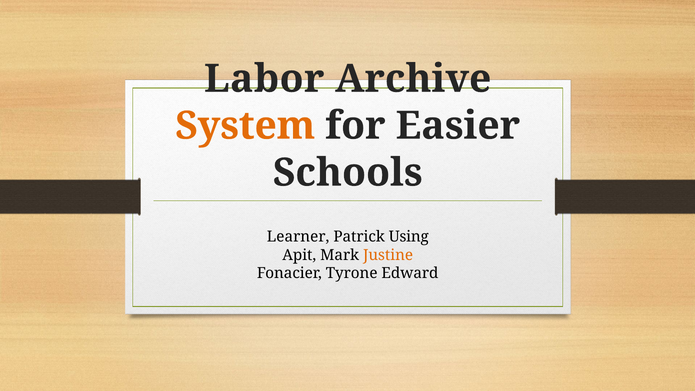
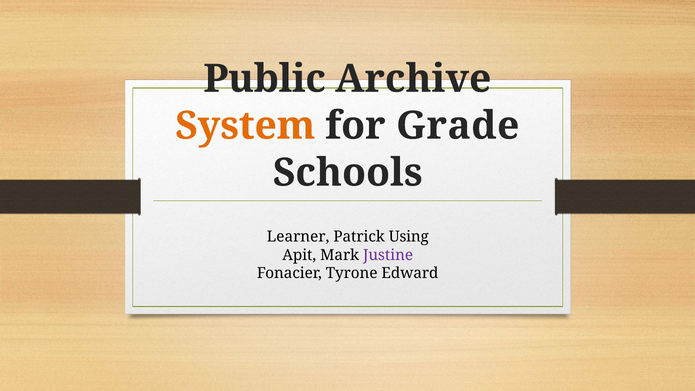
Labor: Labor -> Public
Easier: Easier -> Grade
Justine colour: orange -> purple
